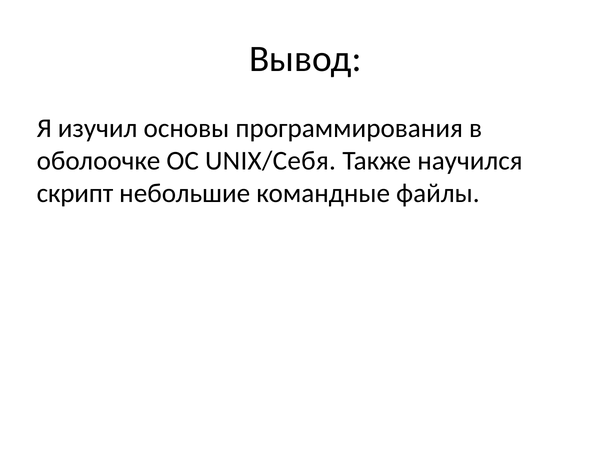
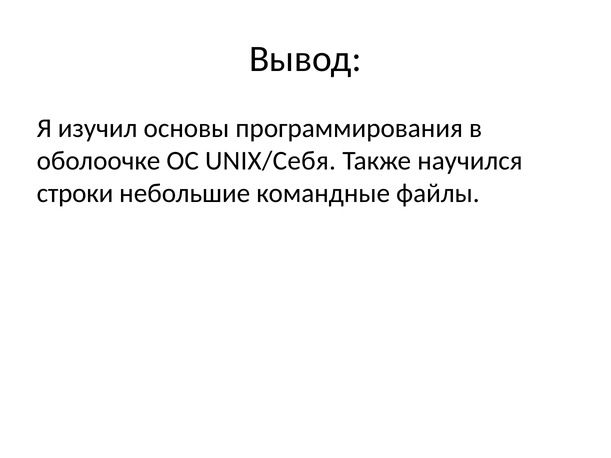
скрипт: скрипт -> строки
